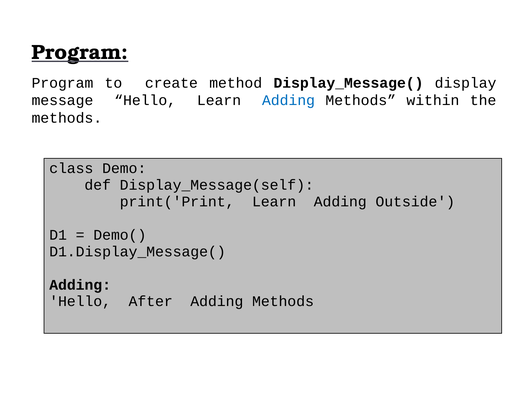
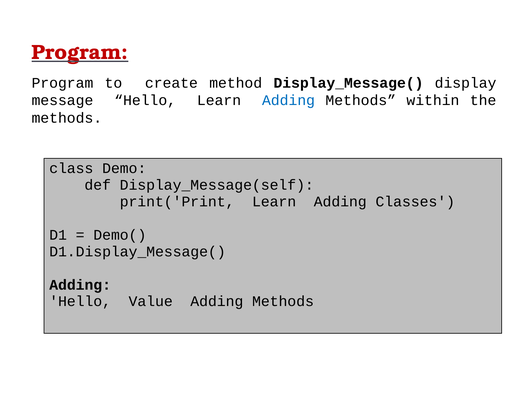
Program at (80, 52) colour: black -> red
Outside: Outside -> Classes
After: After -> Value
